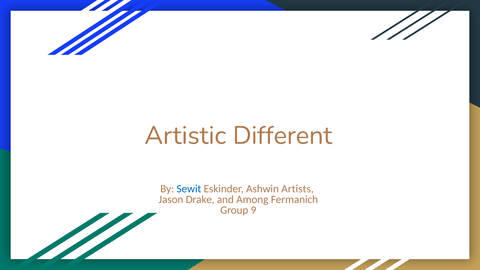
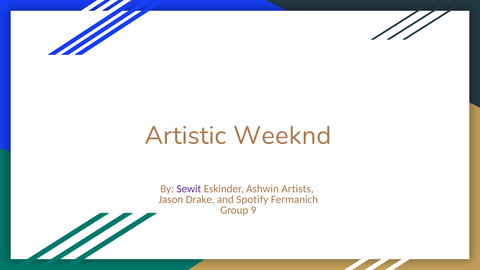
Different: Different -> Weeknd
Sewit colour: blue -> purple
Among: Among -> Spotify
